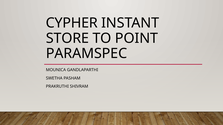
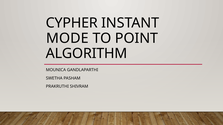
STORE: STORE -> MODE
PARAMSPEC: PARAMSPEC -> ALGORITHM
